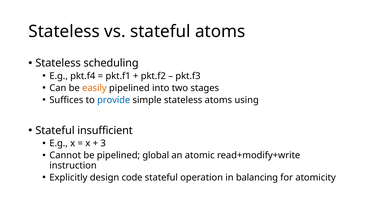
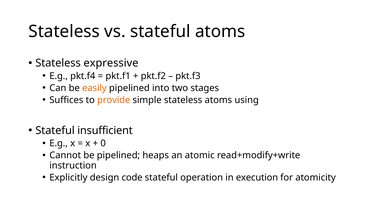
scheduling: scheduling -> expressive
provide colour: blue -> orange
3: 3 -> 0
global: global -> heaps
balancing: balancing -> execution
